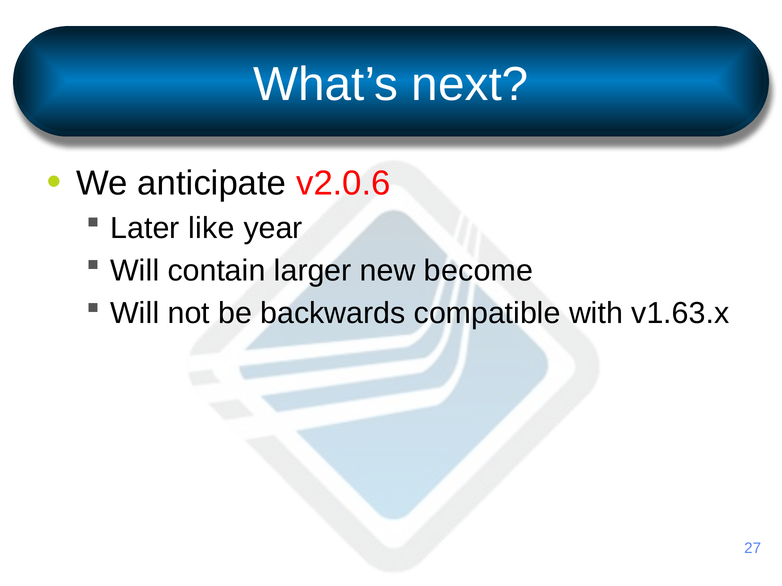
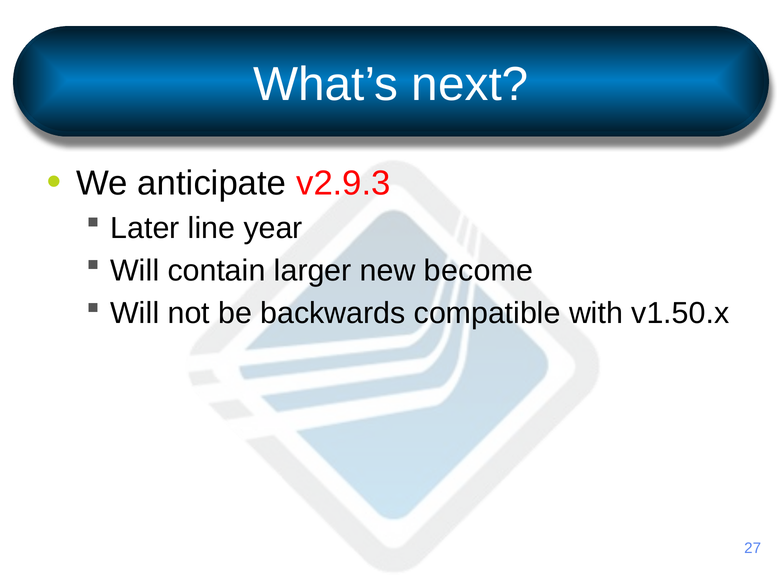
v2.0.6: v2.0.6 -> v2.9.3
like: like -> line
v1.63.x: v1.63.x -> v1.50.x
